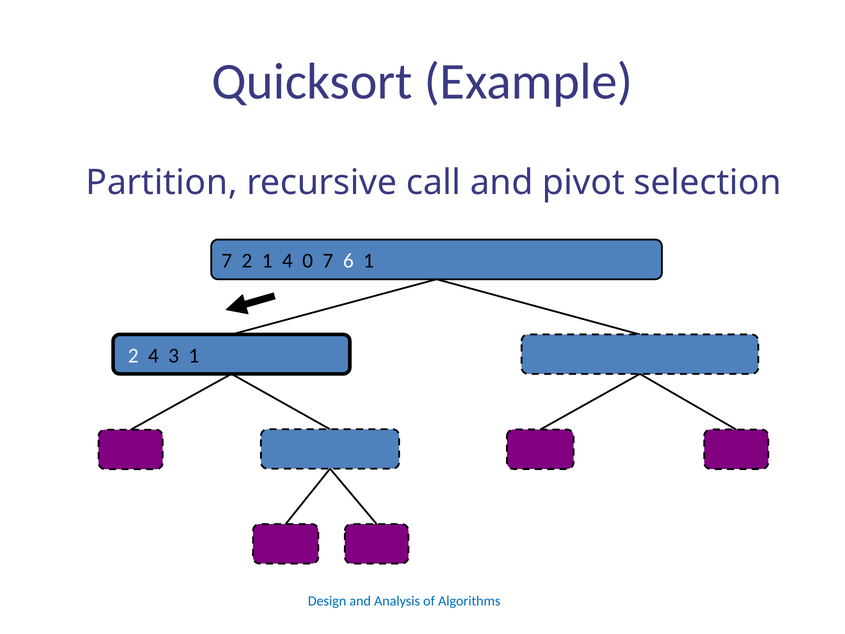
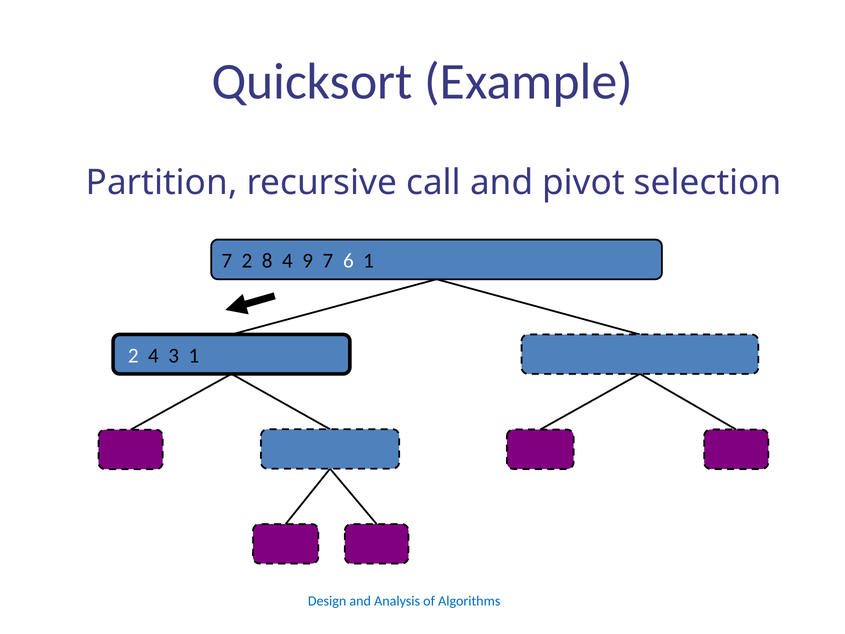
2 1: 1 -> 8
0 at (308, 261): 0 -> 9
